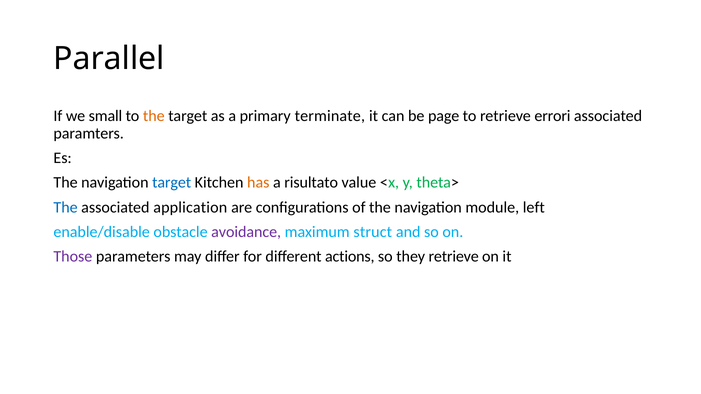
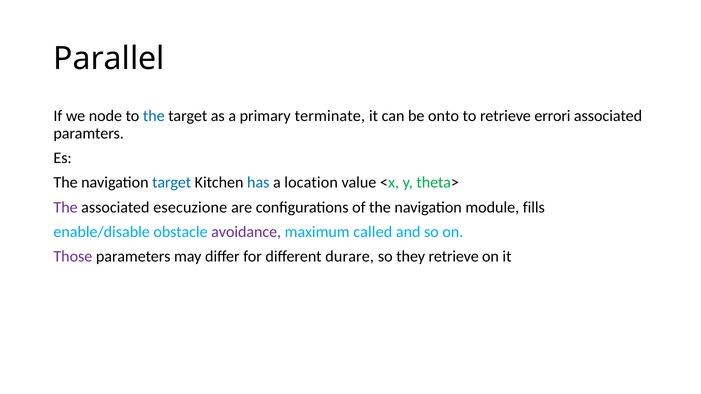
small: small -> node
the at (154, 116) colour: orange -> blue
page: page -> onto
has colour: orange -> blue
risultato: risultato -> location
The at (66, 207) colour: blue -> purple
application: application -> esecuzione
left: left -> fills
struct: struct -> called
actions: actions -> durare
